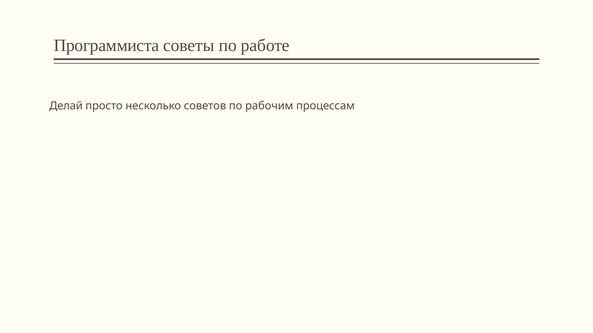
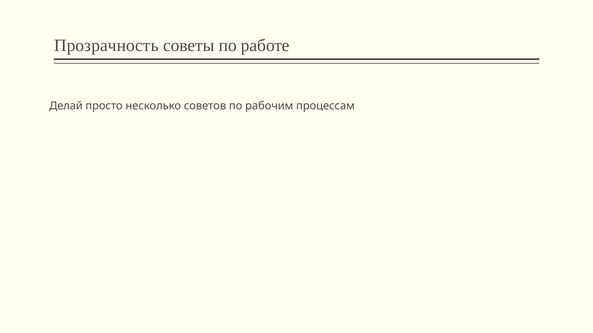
Программиста: Программиста -> Прозрачность
